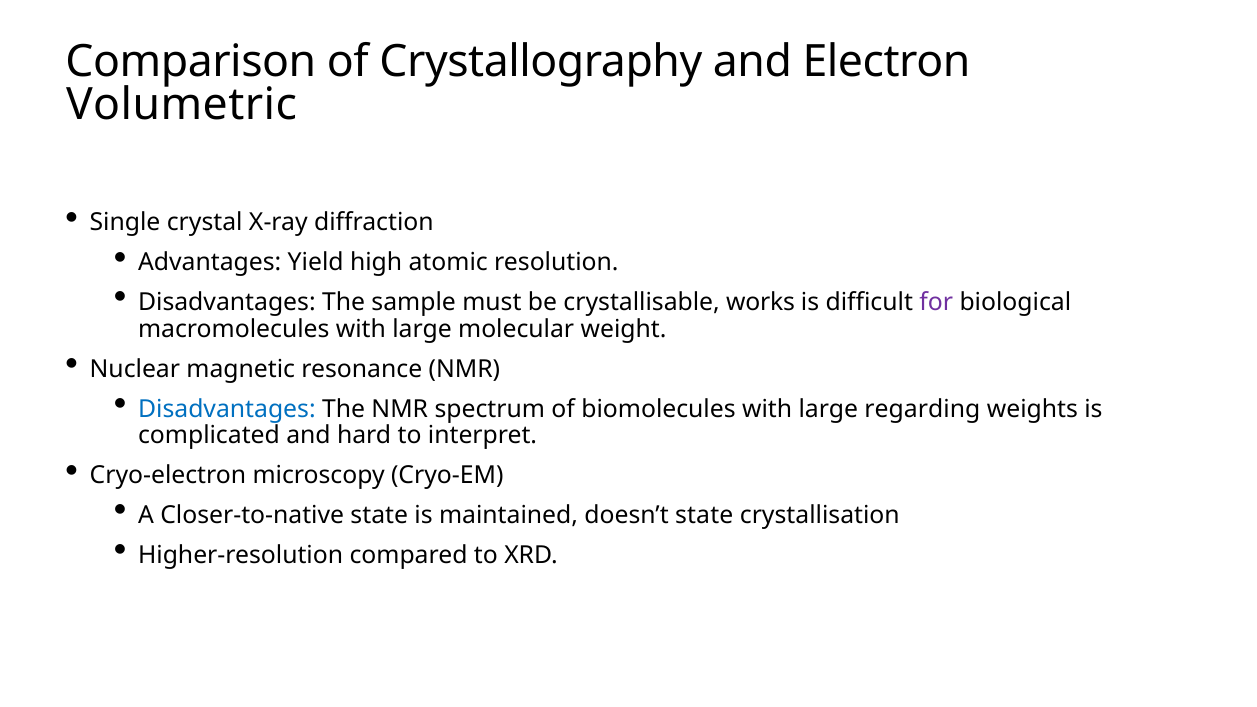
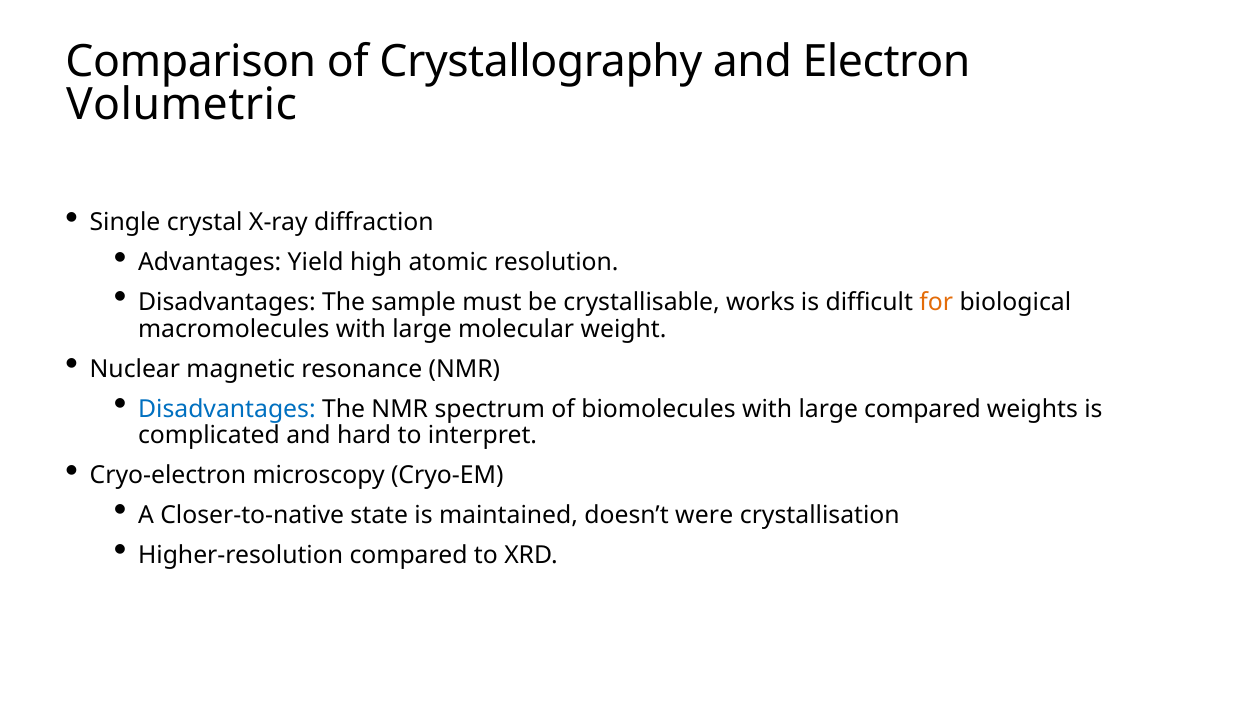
for colour: purple -> orange
large regarding: regarding -> compared
doesn’t state: state -> were
